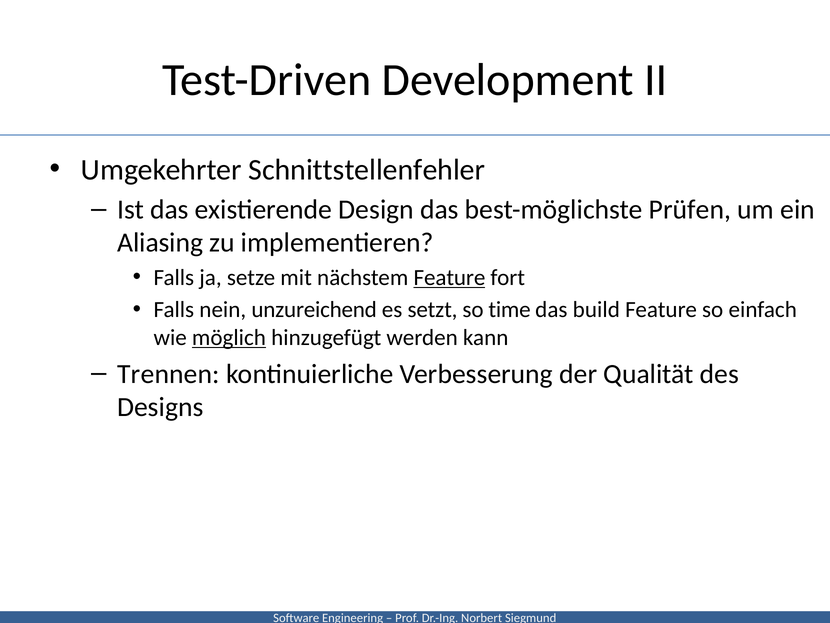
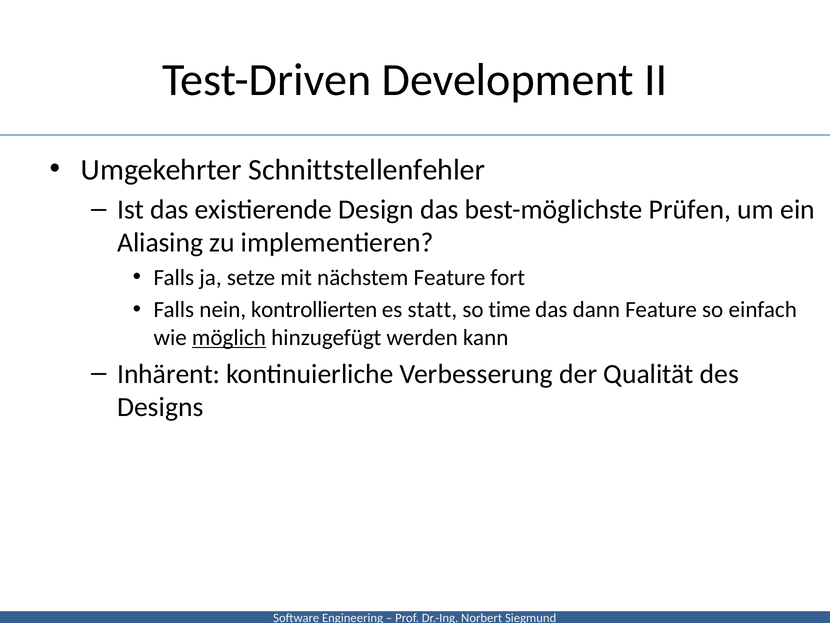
Feature at (449, 277) underline: present -> none
unzureichend: unzureichend -> kontrollierten
setzt: setzt -> statt
build: build -> dann
Trennen: Trennen -> Inhärent
